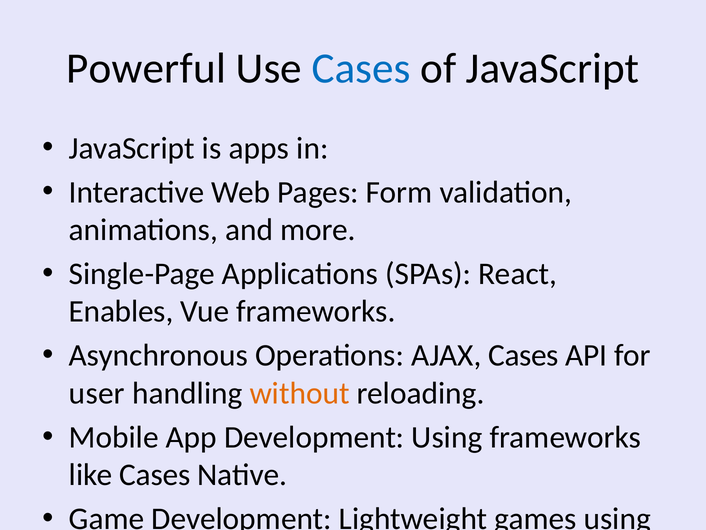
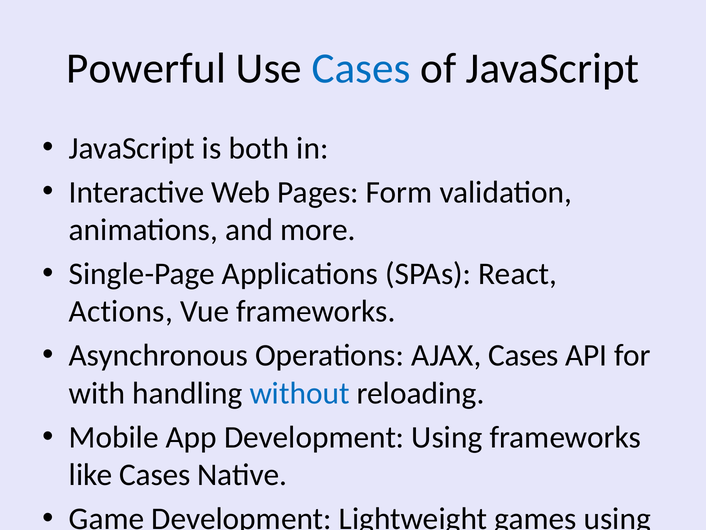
apps: apps -> both
Enables: Enables -> Actions
user: user -> with
without colour: orange -> blue
